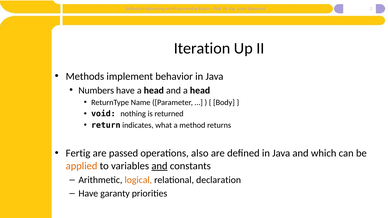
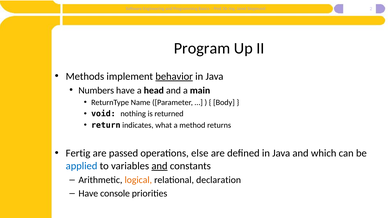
Iteration: Iteration -> Program
behavior underline: none -> present
and a head: head -> main
also: also -> else
applied colour: orange -> blue
garanty: garanty -> console
